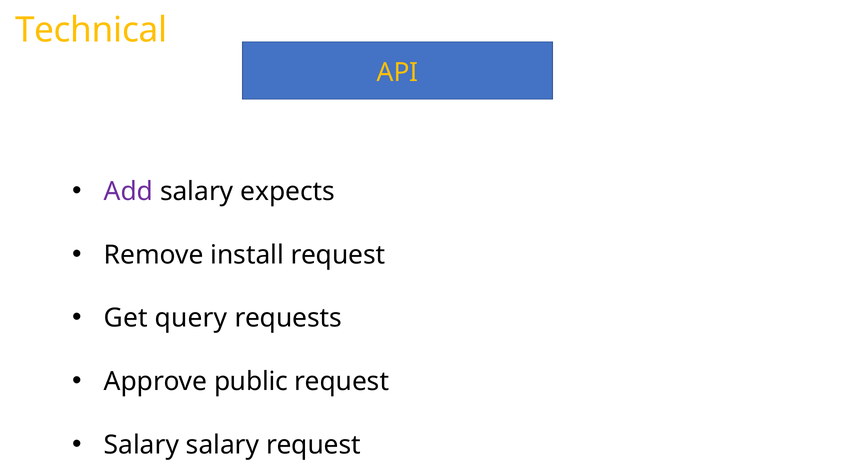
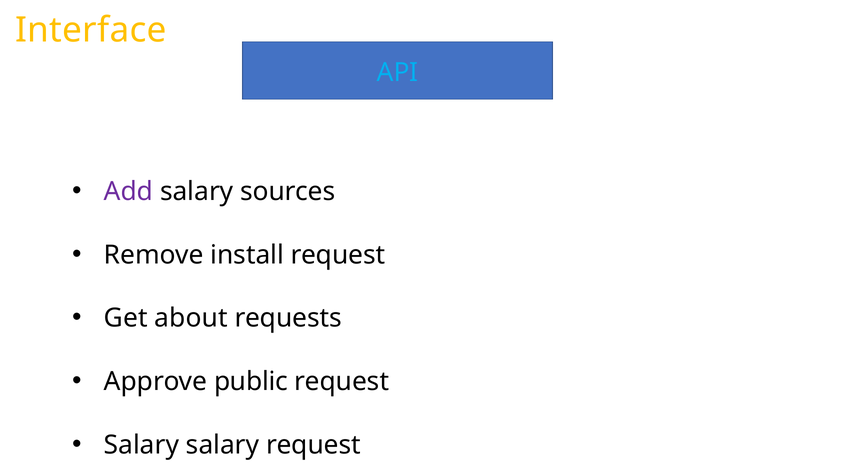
Technical: Technical -> Interface
API colour: yellow -> light blue
expects: expects -> sources
query: query -> about
